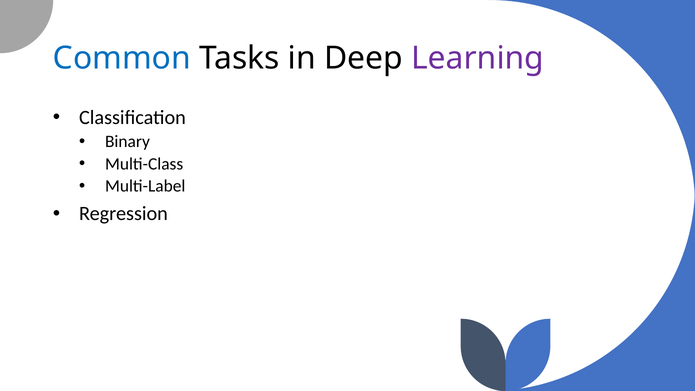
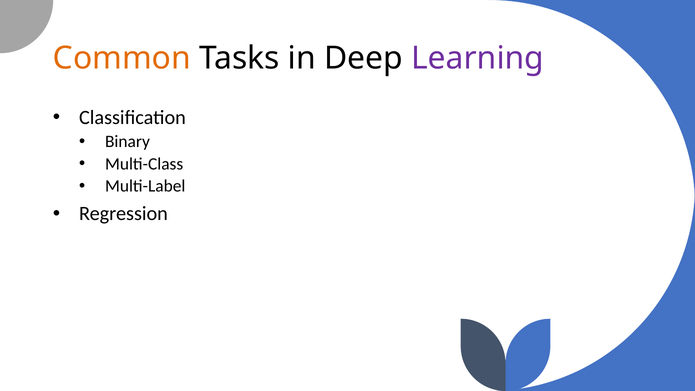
Common colour: blue -> orange
